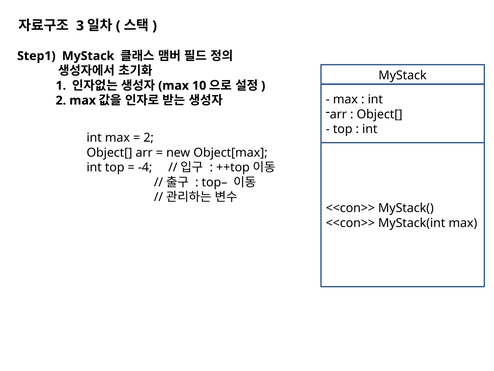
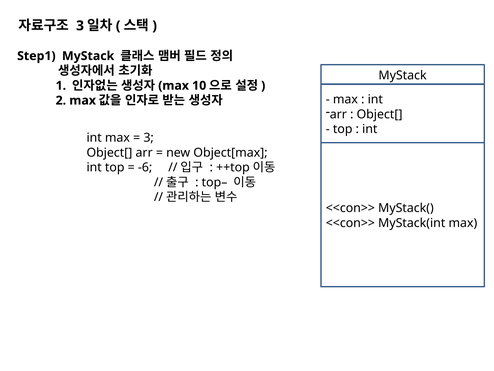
2 at (149, 138): 2 -> 3
-4: -4 -> -6
